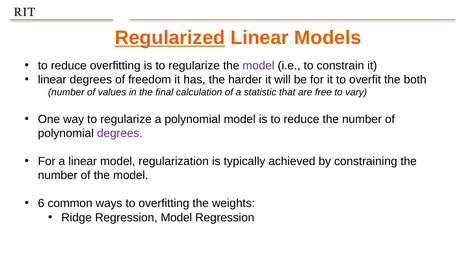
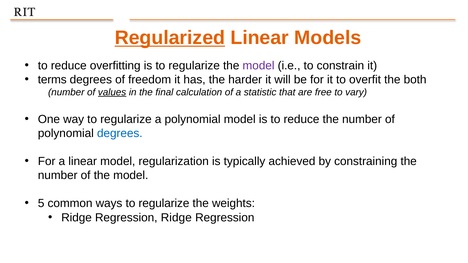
linear at (52, 80): linear -> terms
values underline: none -> present
degrees at (120, 133) colour: purple -> blue
6: 6 -> 5
ways to overfitting: overfitting -> regularize
Regression Model: Model -> Ridge
